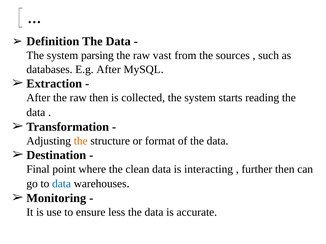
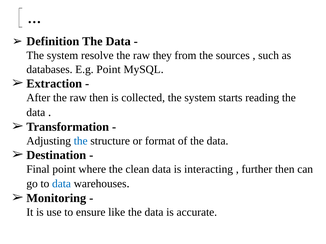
parsing: parsing -> resolve
vast: vast -> they
E.g After: After -> Point
the at (81, 141) colour: orange -> blue
less: less -> like
